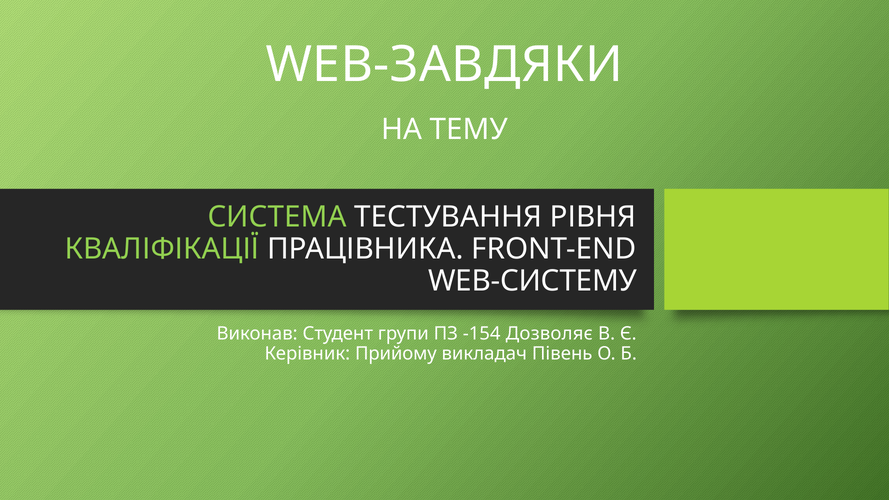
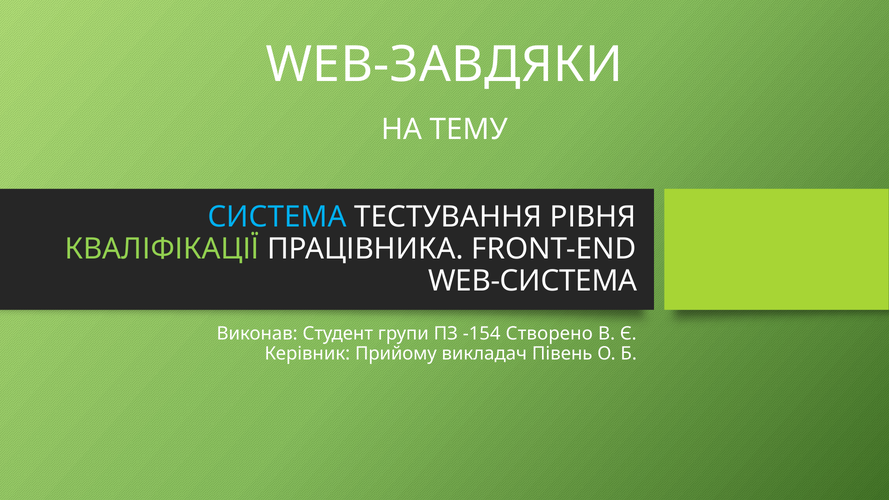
СИСТЕМА colour: light green -> light blue
WEB-СИСТЕМУ: WEB-СИСТЕМУ -> WEB-СИСТЕМА
Дозволяє: Дозволяє -> Створено
